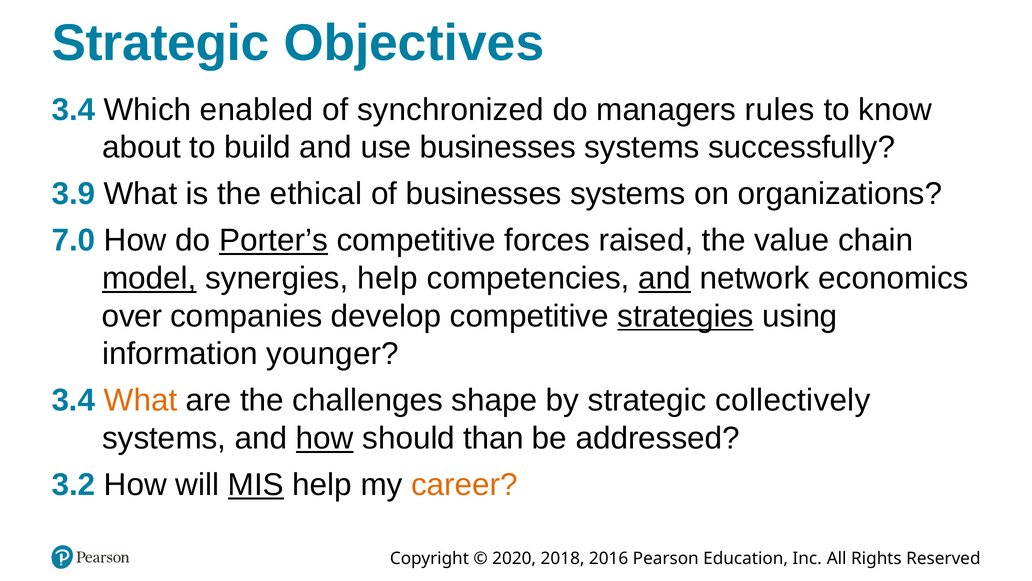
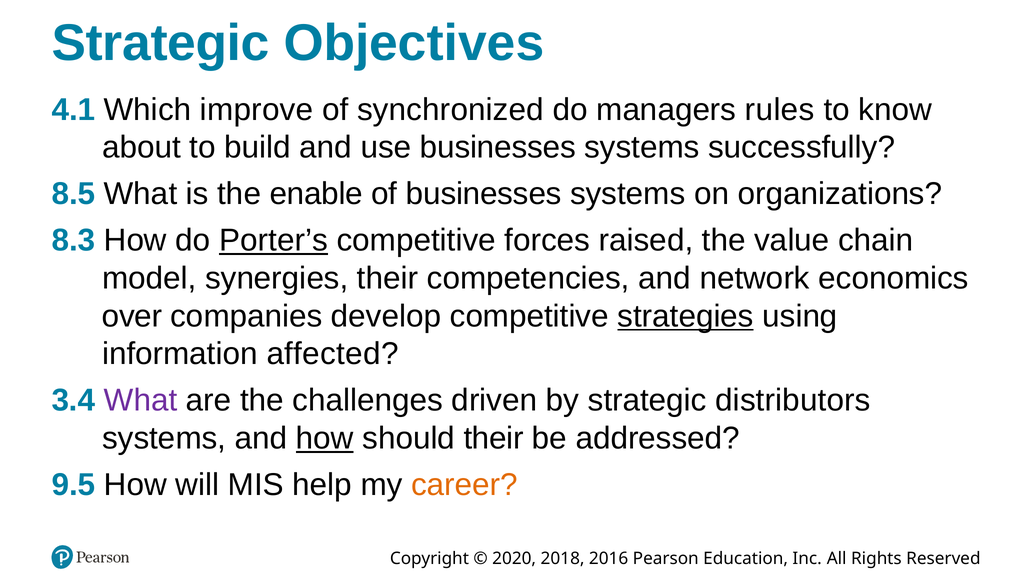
3.4 at (73, 110): 3.4 -> 4.1
enabled: enabled -> improve
3.9: 3.9 -> 8.5
ethical: ethical -> enable
7.0: 7.0 -> 8.3
model underline: present -> none
synergies help: help -> their
and at (665, 278) underline: present -> none
younger: younger -> affected
What at (141, 400) colour: orange -> purple
shape: shape -> driven
collectively: collectively -> distributors
should than: than -> their
3.2: 3.2 -> 9.5
MIS underline: present -> none
